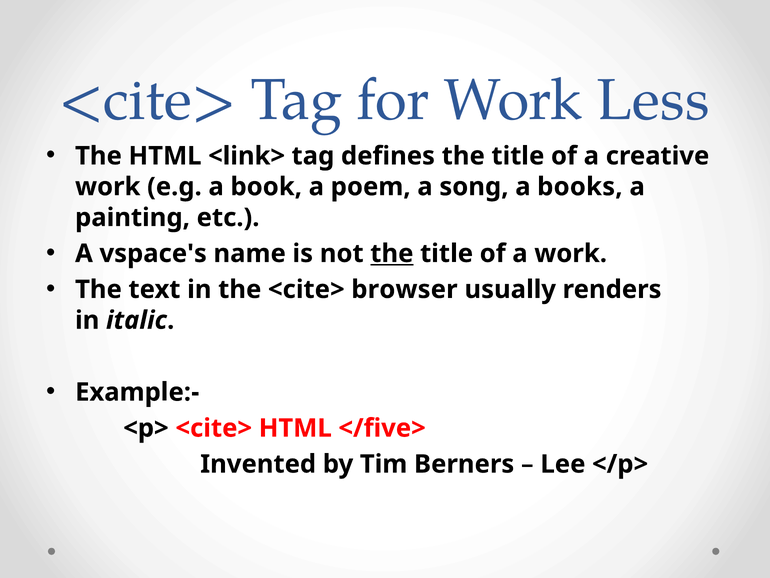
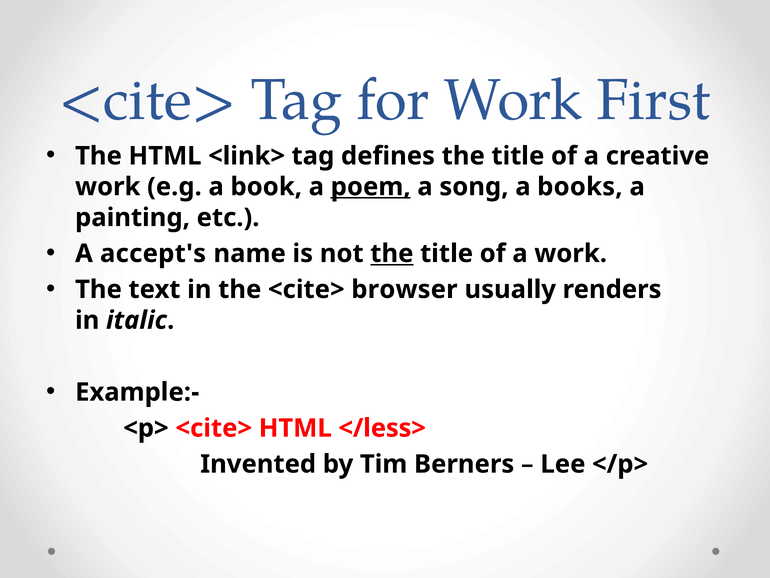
Less: Less -> First
poem underline: none -> present
vspace's: vspace's -> accept's
</five>: </five> -> </less>
